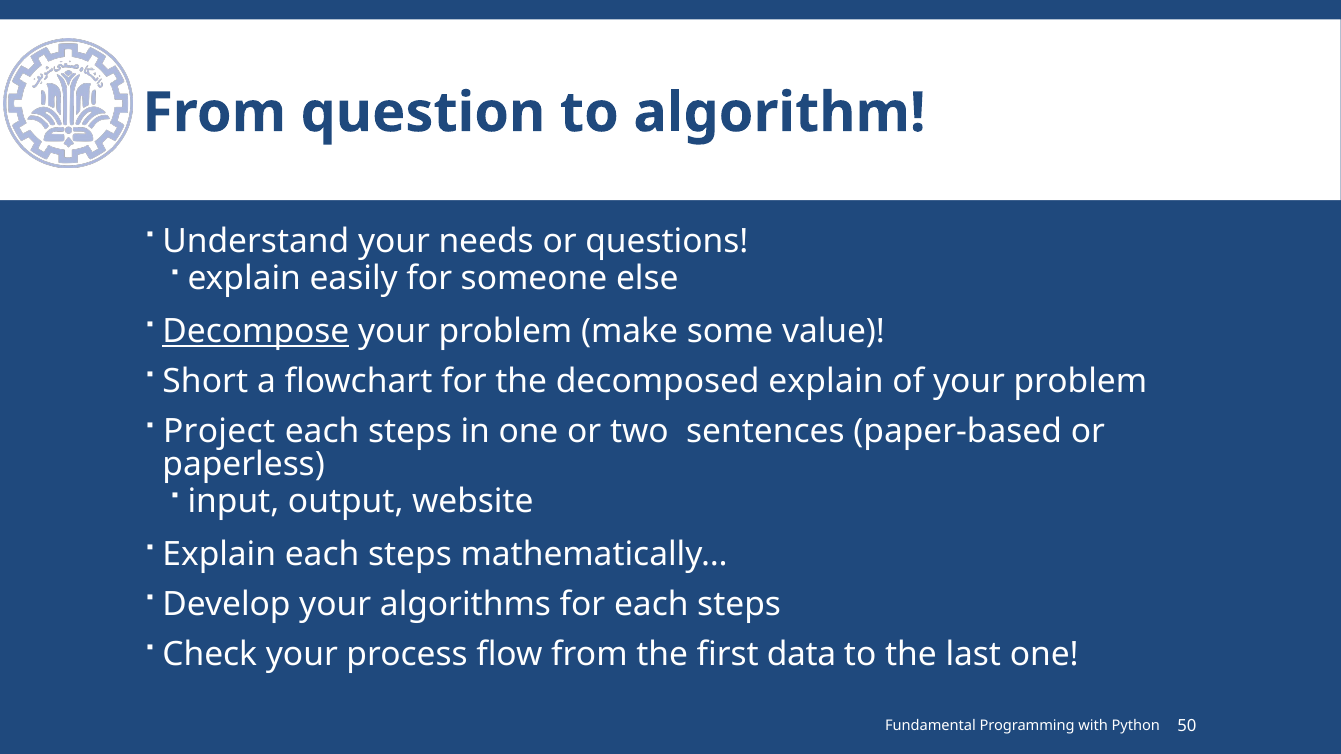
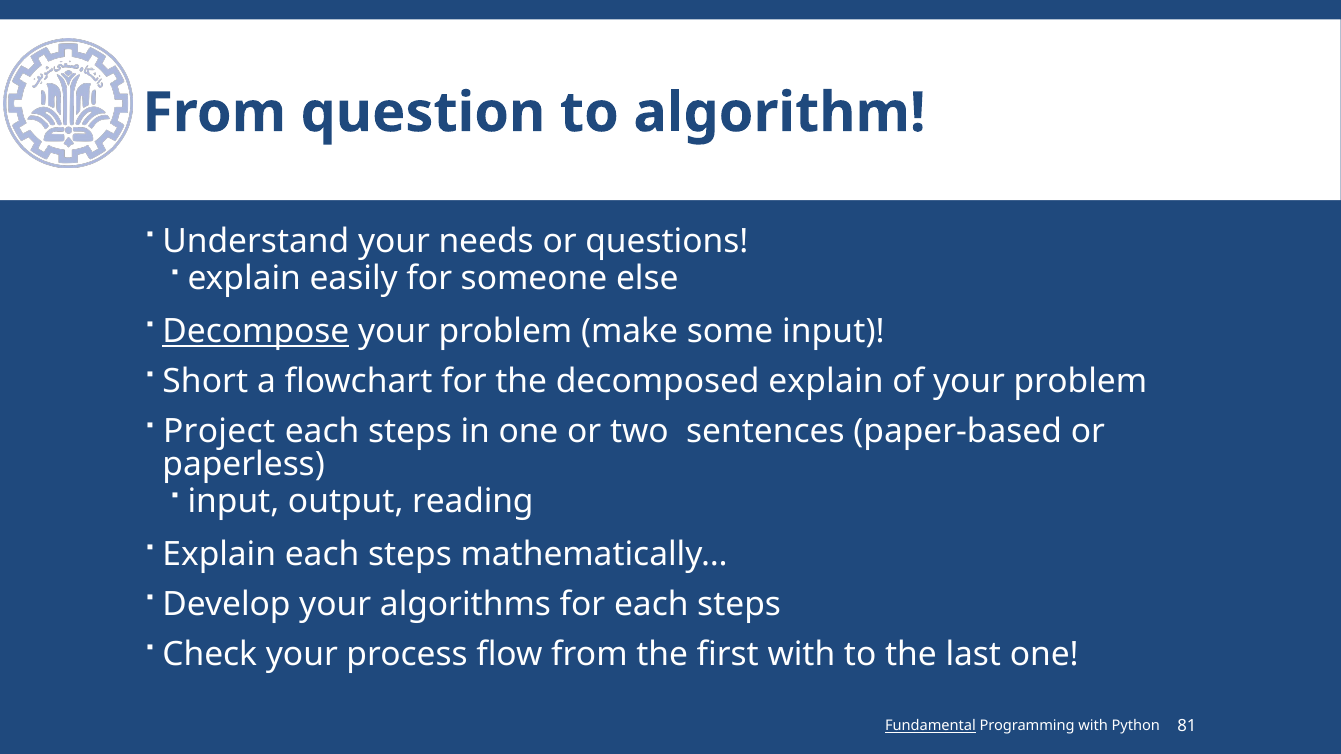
some value: value -> input
website: website -> reading
first data: data -> with
Fundamental underline: none -> present
50: 50 -> 81
